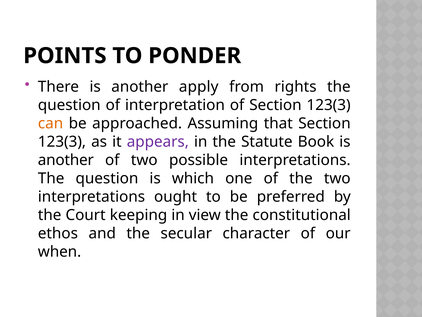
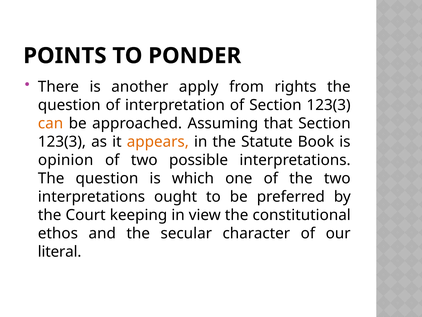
appears colour: purple -> orange
another at (66, 160): another -> opinion
when: when -> literal
